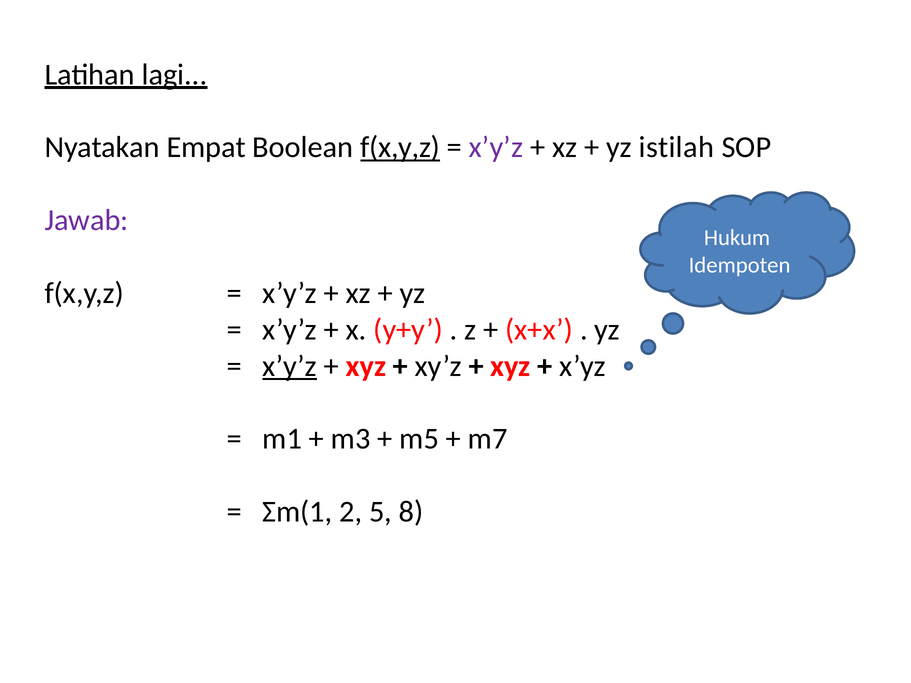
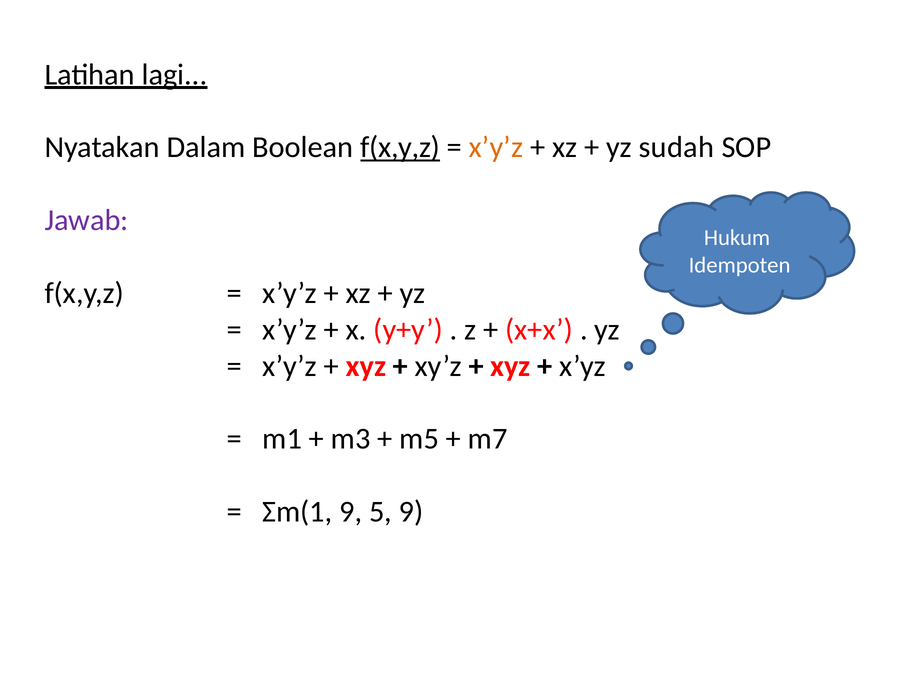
Empat: Empat -> Dalam
x’y’z at (496, 147) colour: purple -> orange
istilah: istilah -> sudah
x’y’z at (290, 366) underline: present -> none
Σm(1 2: 2 -> 9
5 8: 8 -> 9
